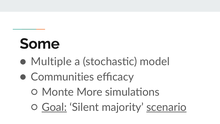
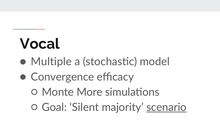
Some: Some -> Vocal
Communities: Communities -> Convergence
Goal underline: present -> none
